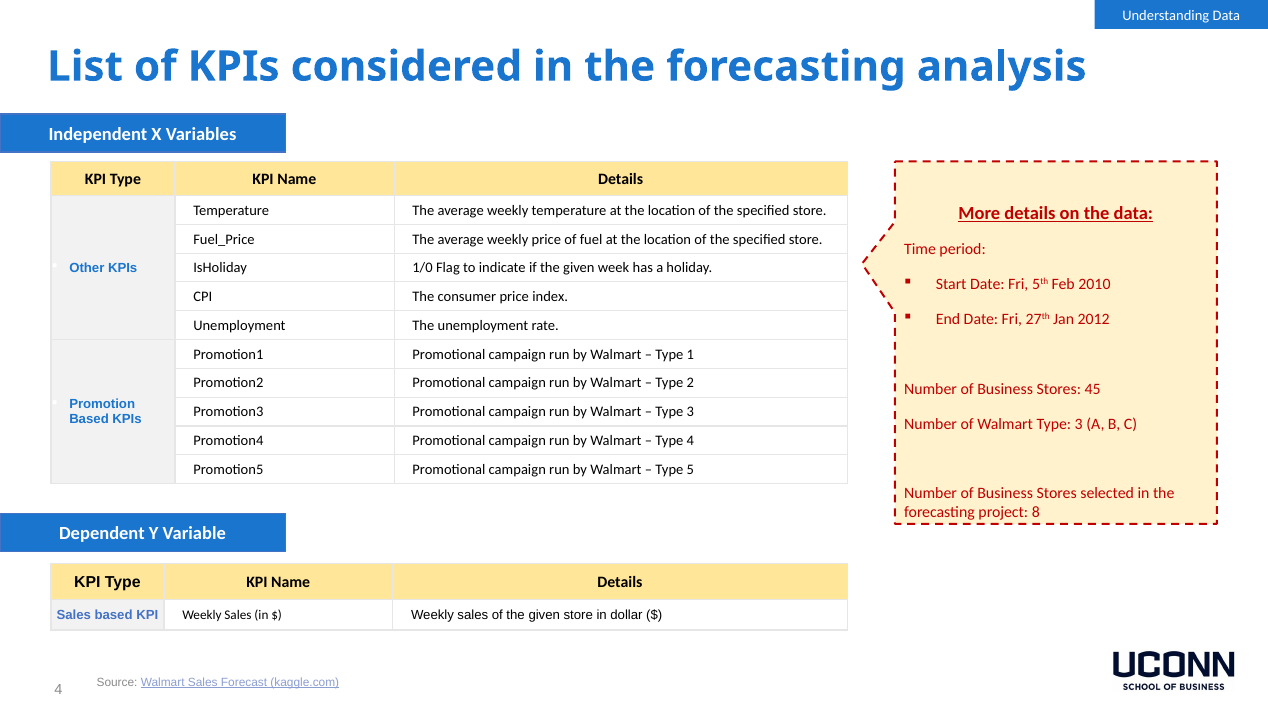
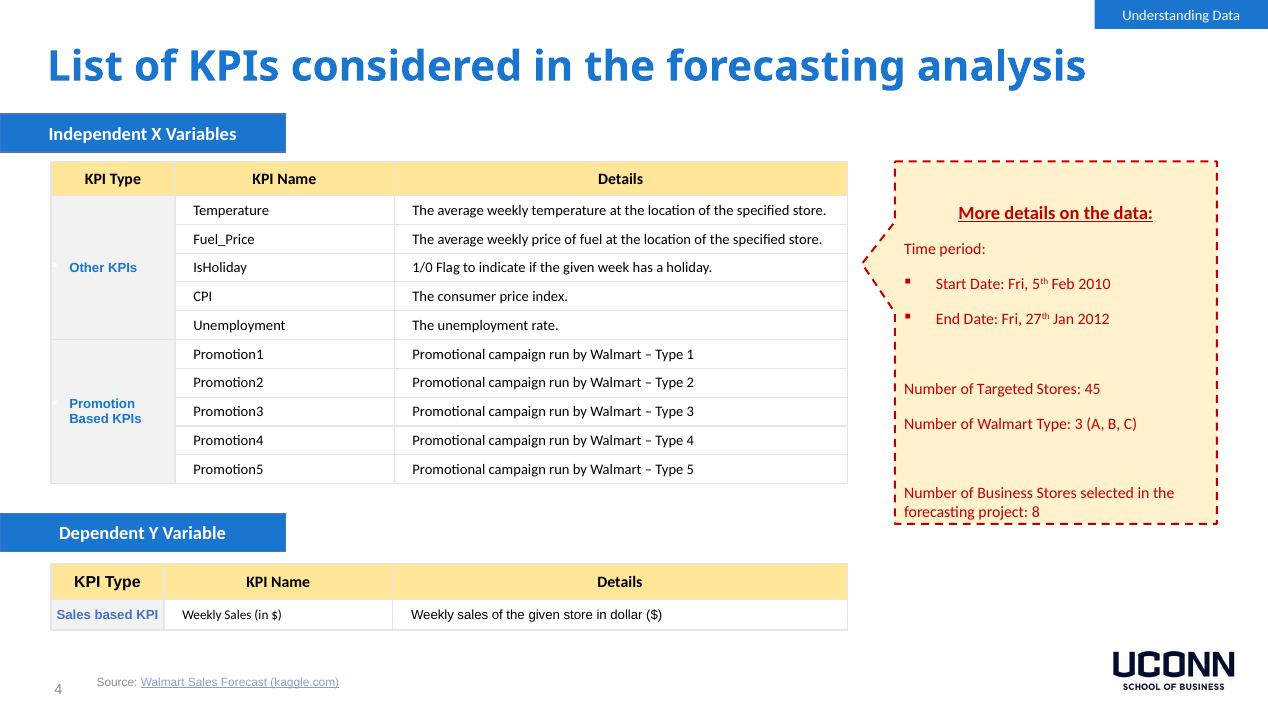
Business at (1005, 389): Business -> Targeted
